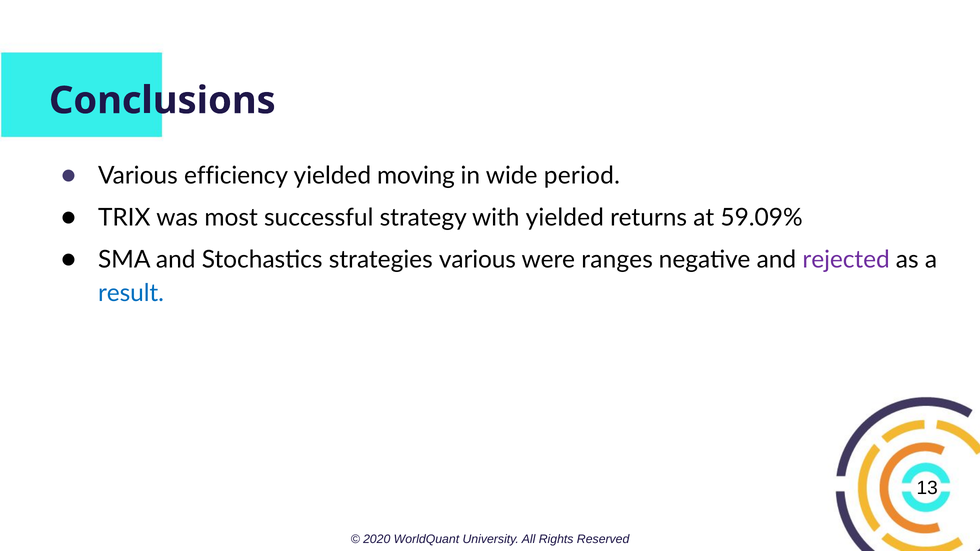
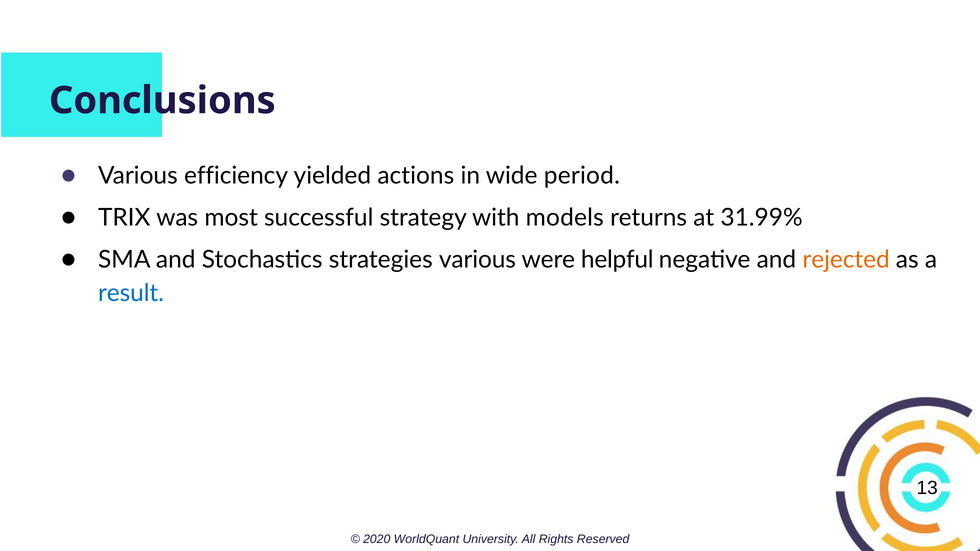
moving: moving -> actions
with yielded: yielded -> models
59.09%: 59.09% -> 31.99%
ranges: ranges -> helpful
rejected colour: purple -> orange
